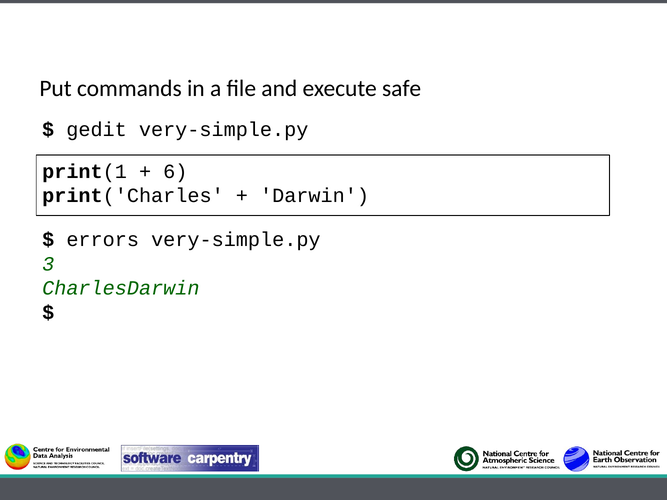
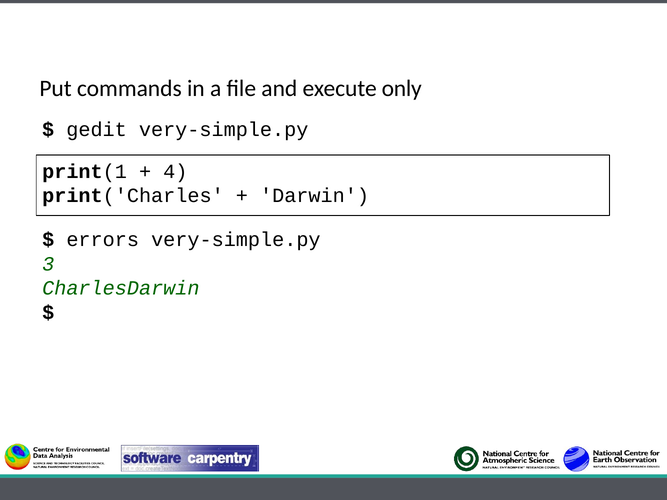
safe: safe -> only
6: 6 -> 4
